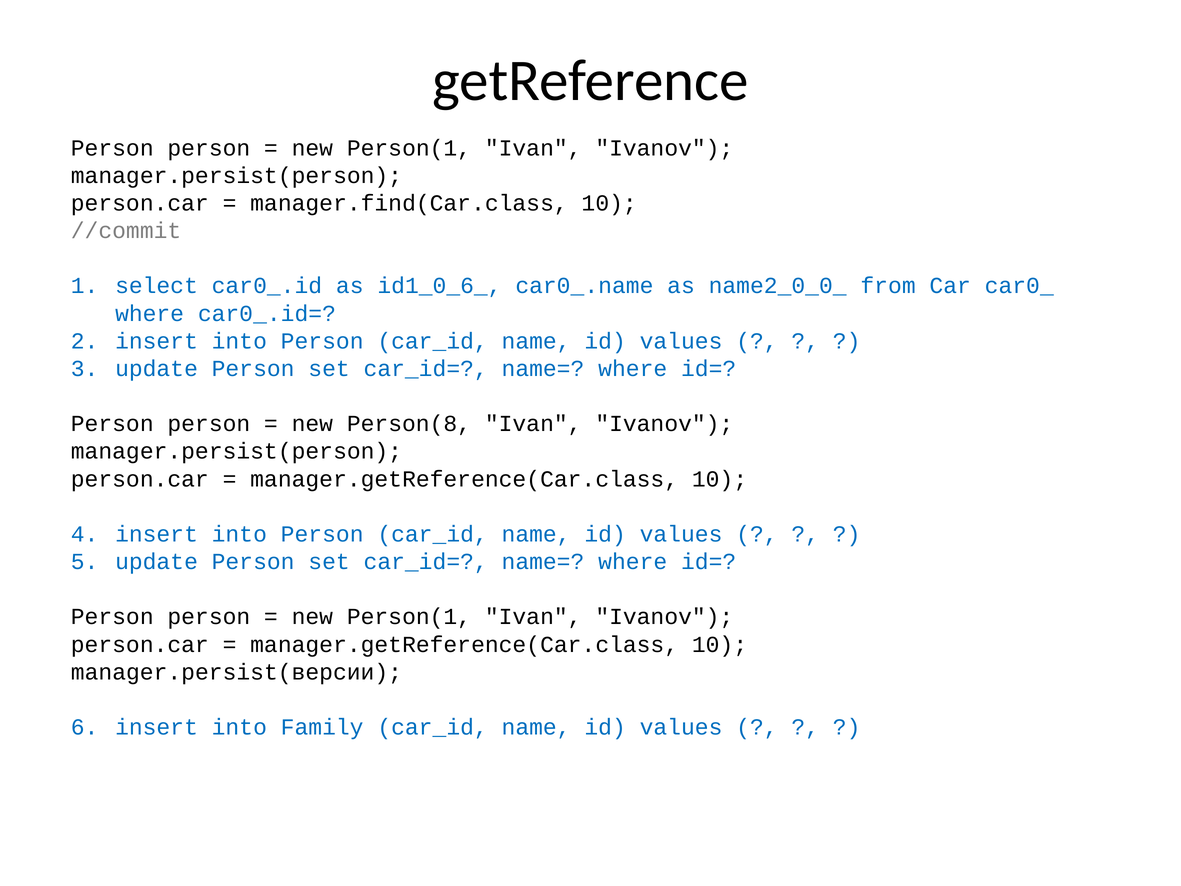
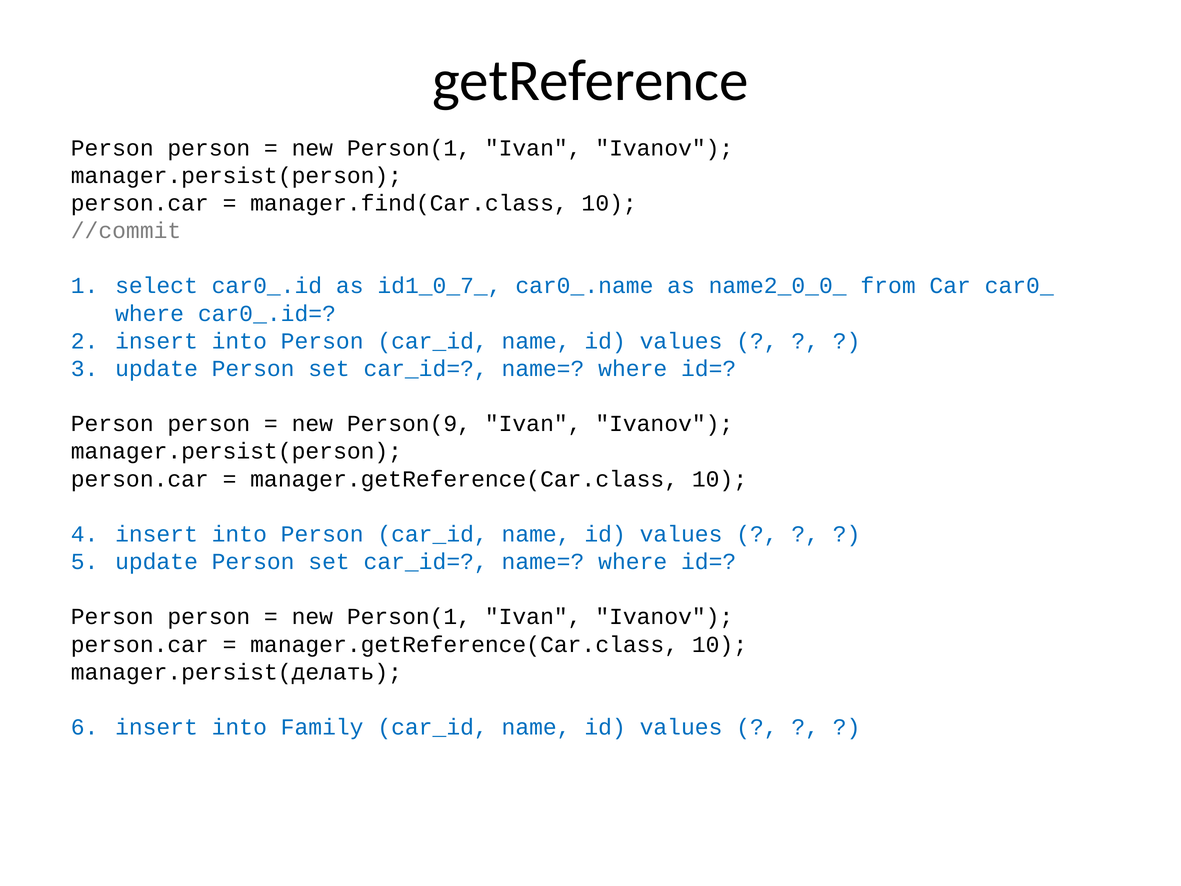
id1_0_6_: id1_0_6_ -> id1_0_7_
Person(8: Person(8 -> Person(9
manager.persist(версии: manager.persist(версии -> manager.persist(делать
